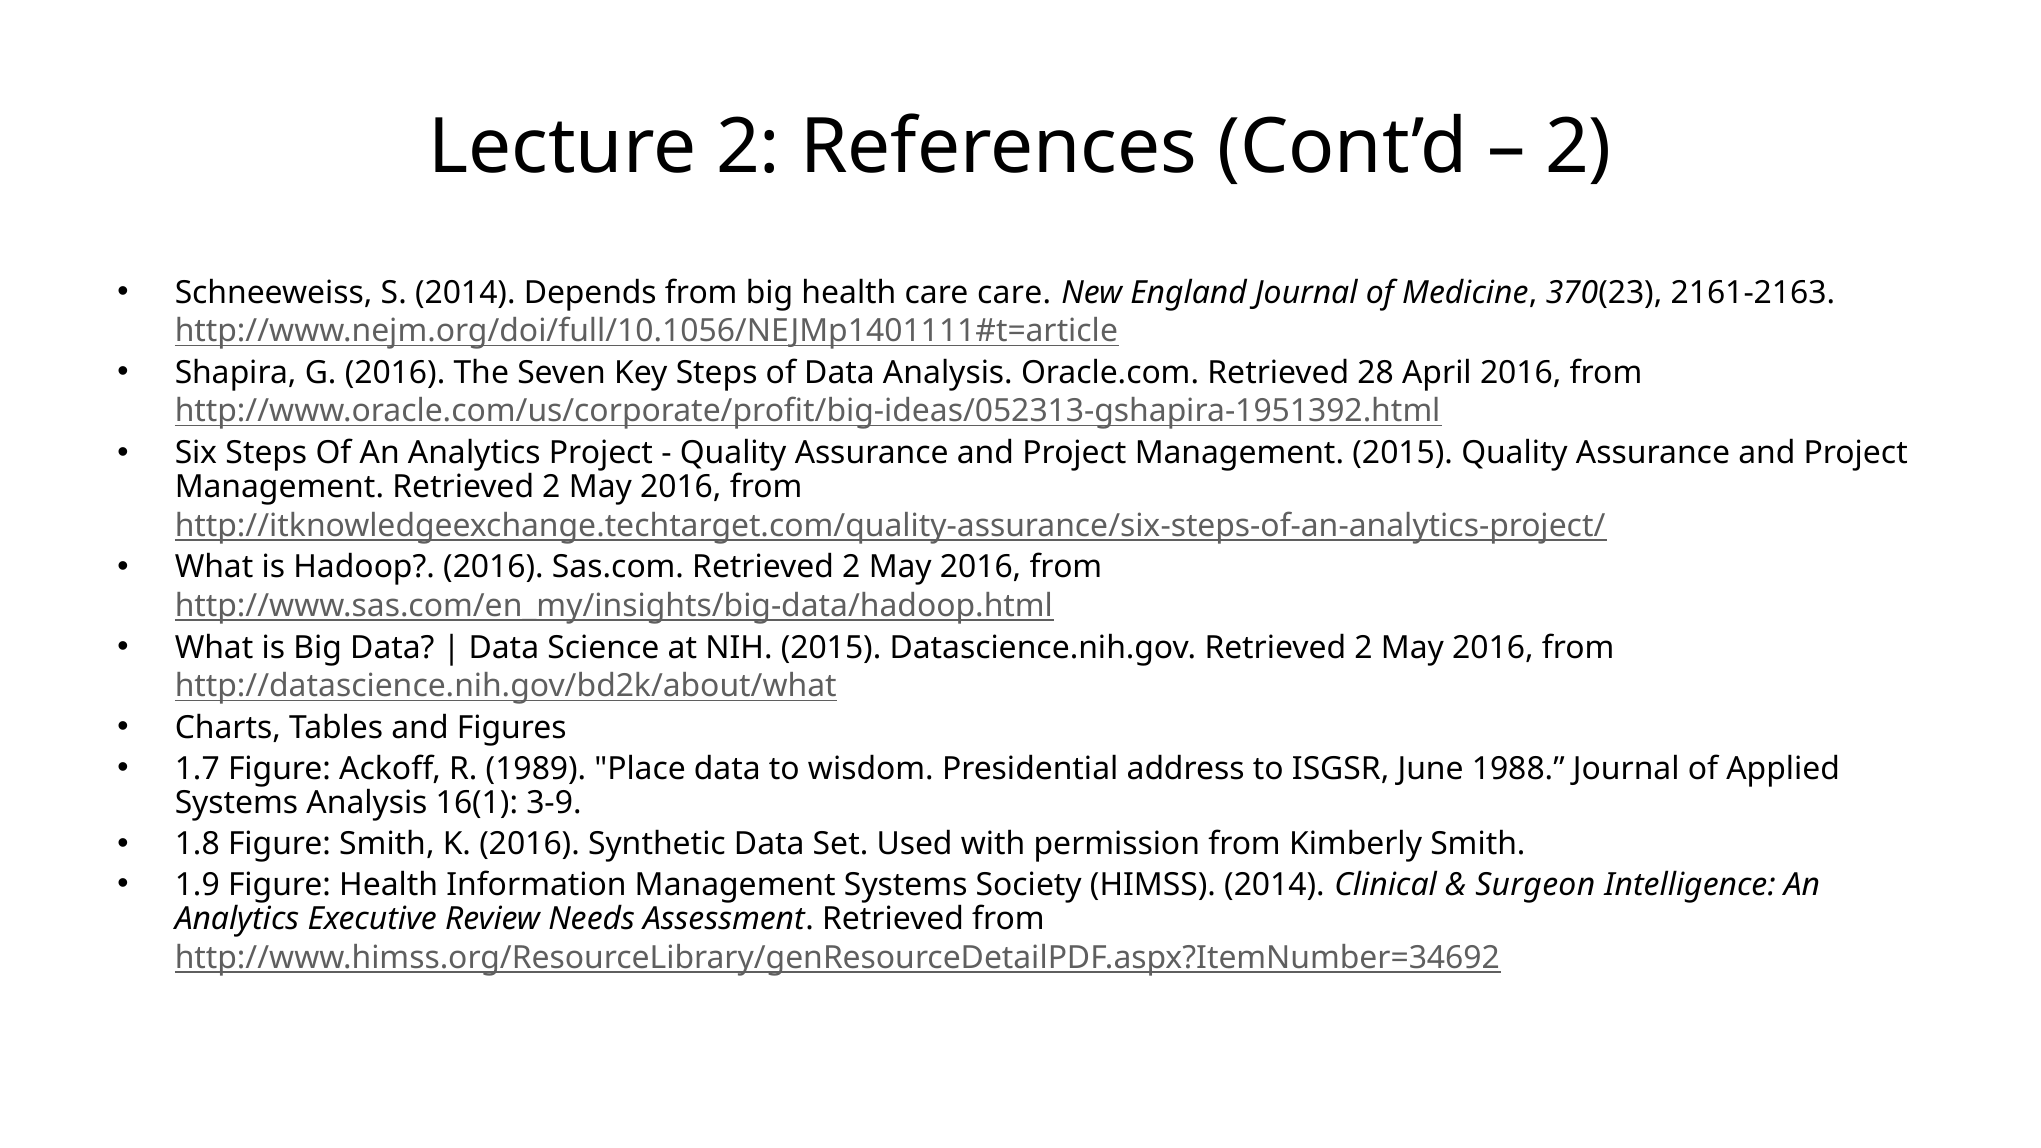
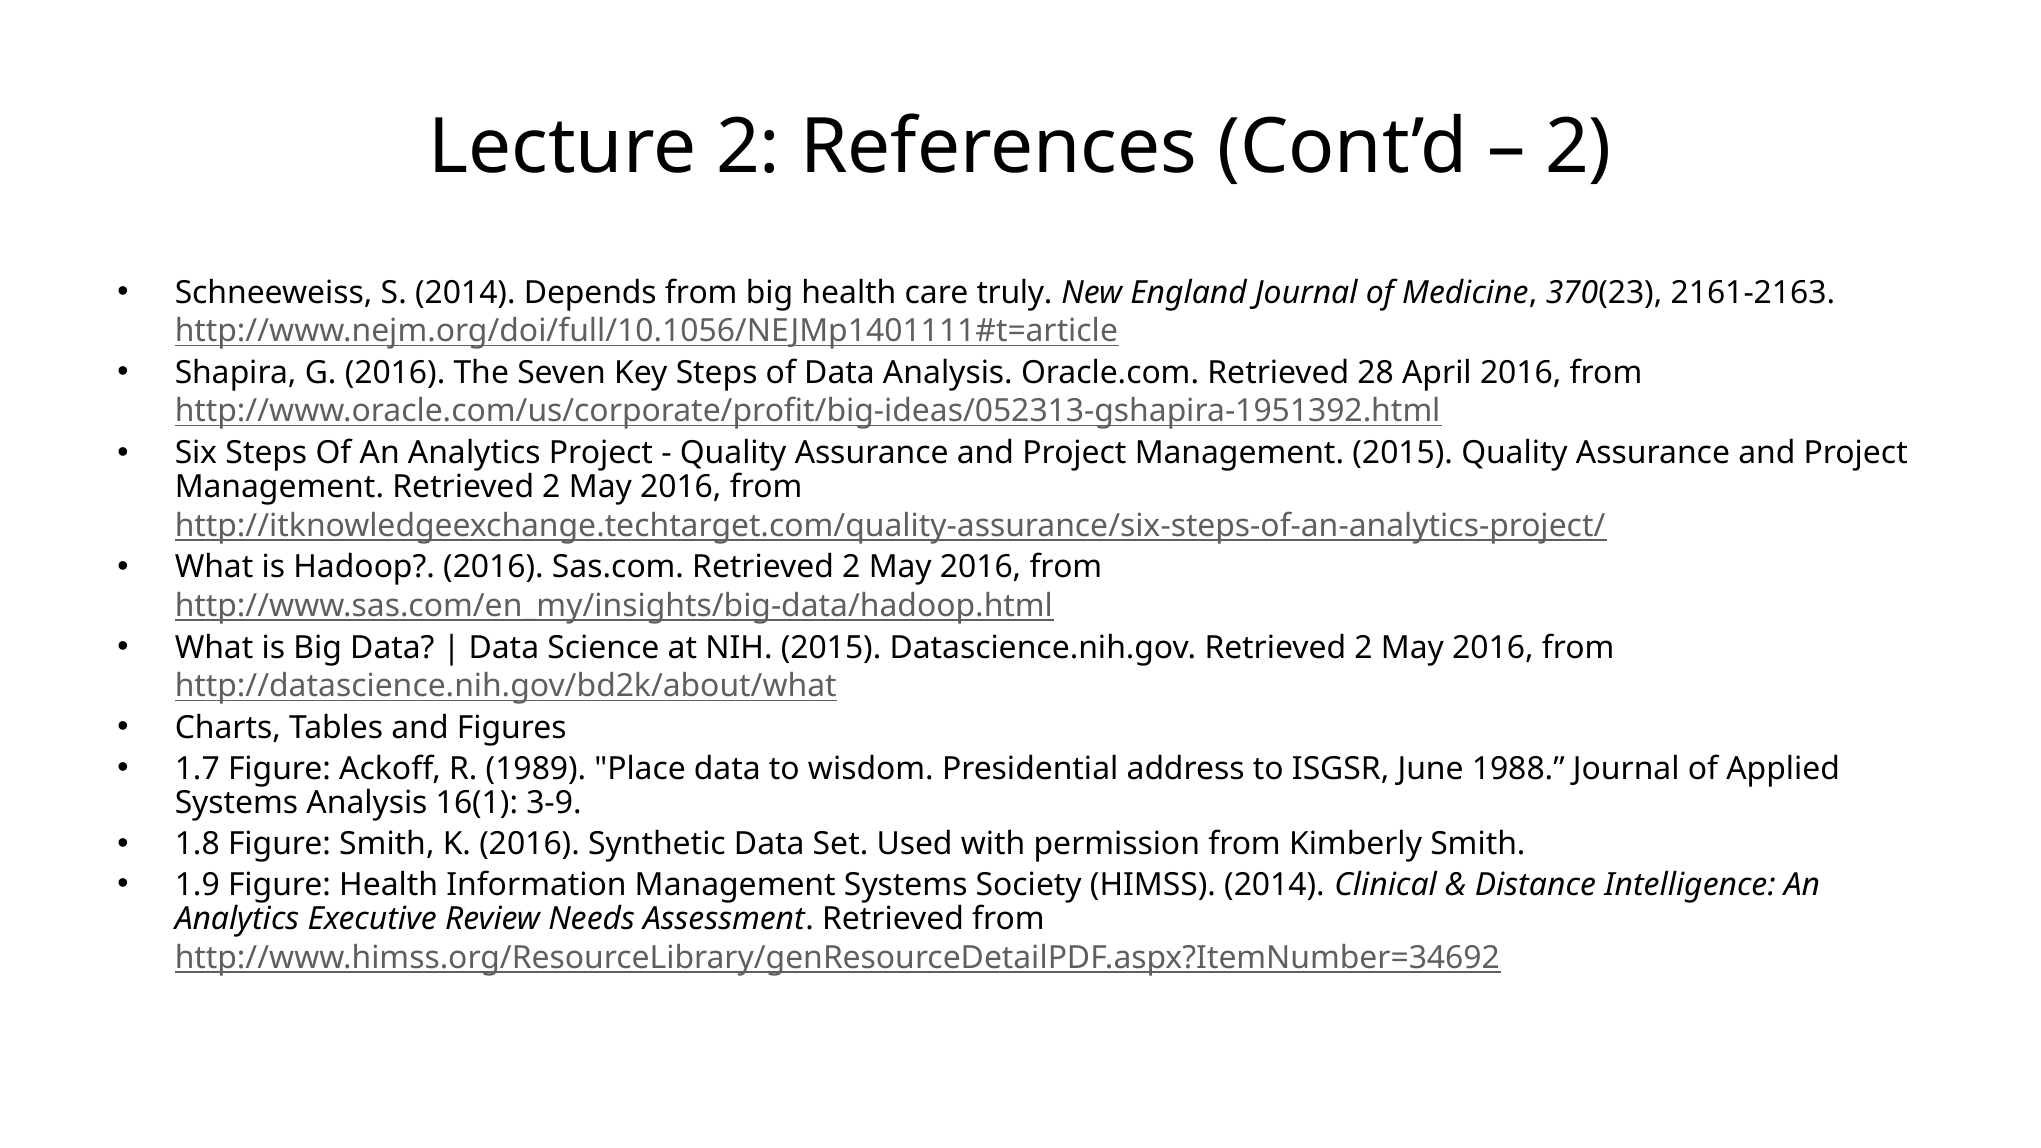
care care: care -> truly
Surgeon: Surgeon -> Distance
